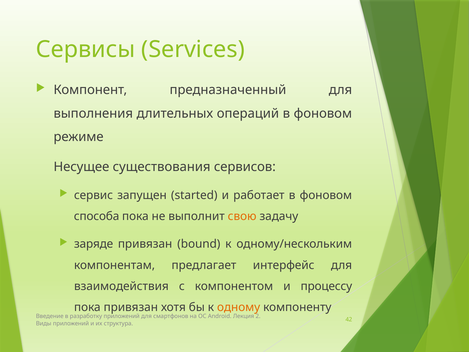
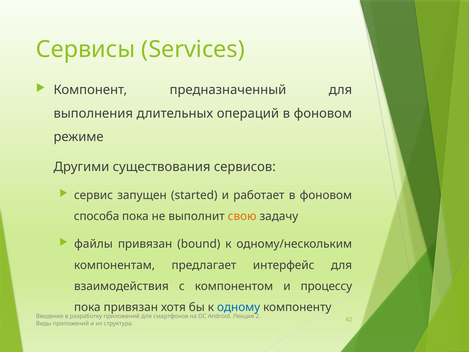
Несущее: Несущее -> Другими
заряде: заряде -> файлы
одному colour: orange -> blue
